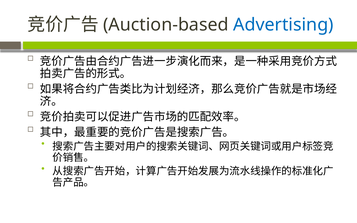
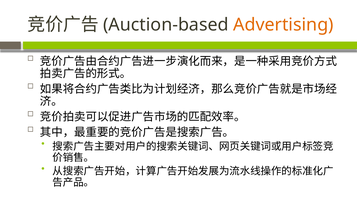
Advertising colour: blue -> orange
